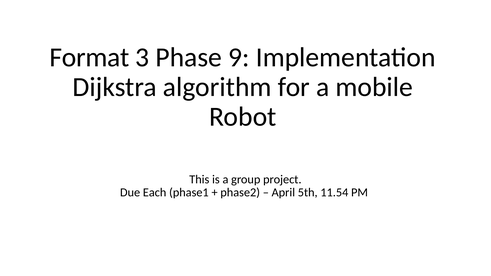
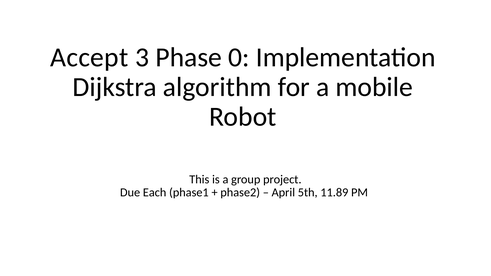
Format: Format -> Accept
9: 9 -> 0
11.54: 11.54 -> 11.89
